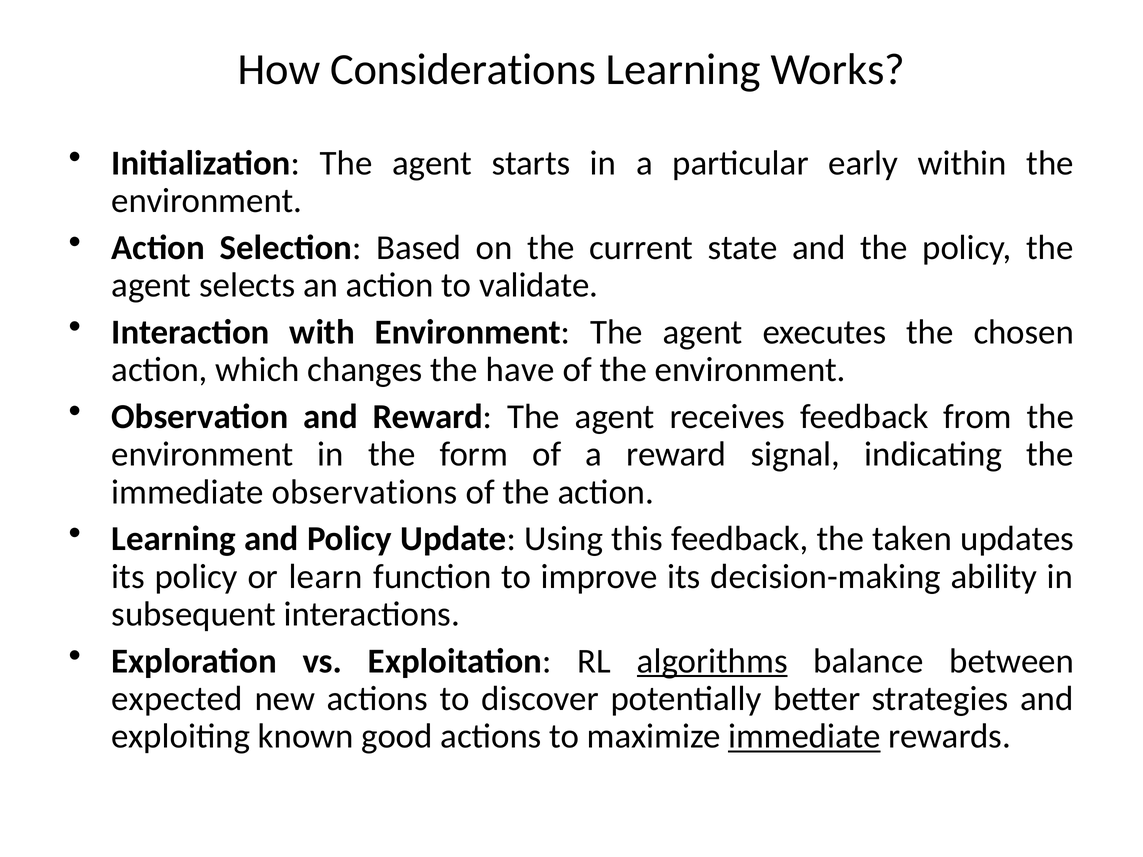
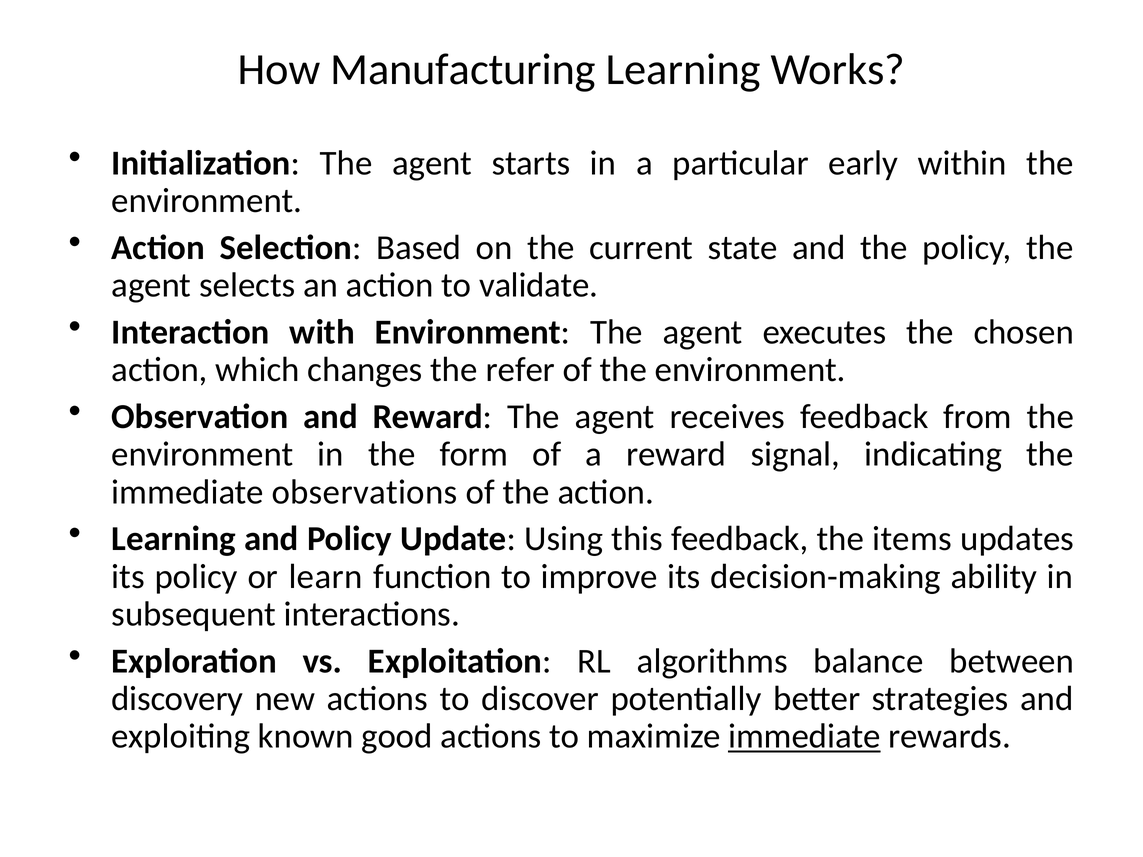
Considerations: Considerations -> Manufacturing
have: have -> refer
taken: taken -> items
algorithms underline: present -> none
expected: expected -> discovery
